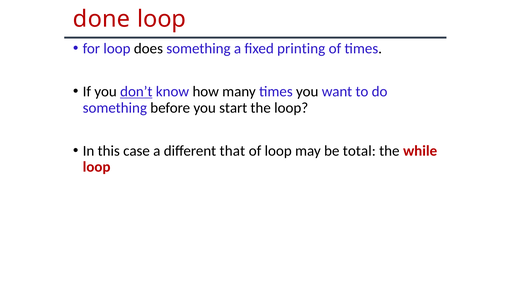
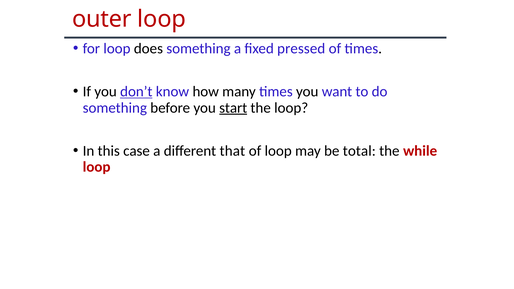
done: done -> outer
printing: printing -> pressed
start underline: none -> present
